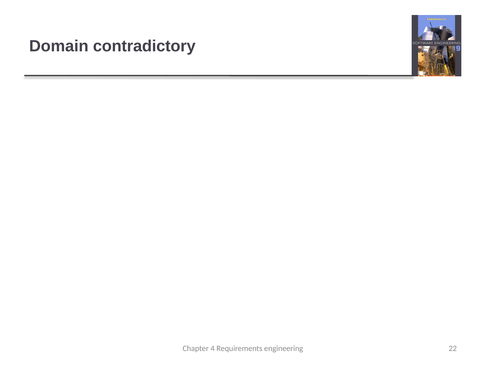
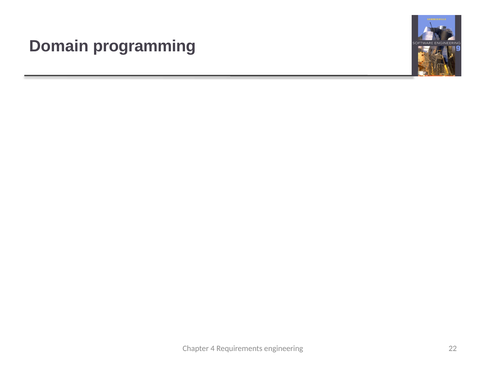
contradictory: contradictory -> programming
